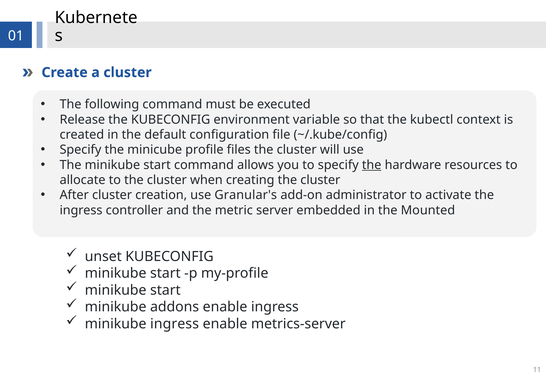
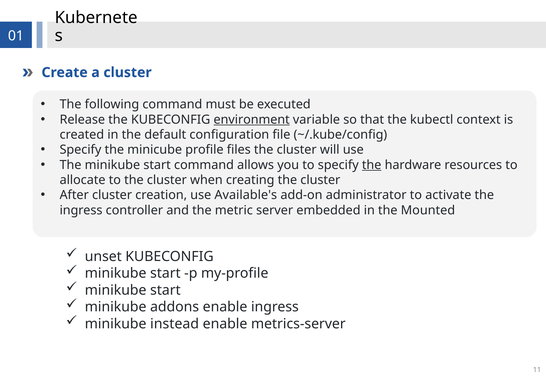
environment underline: none -> present
Granular's: Granular's -> Available's
minikube ingress: ingress -> instead
